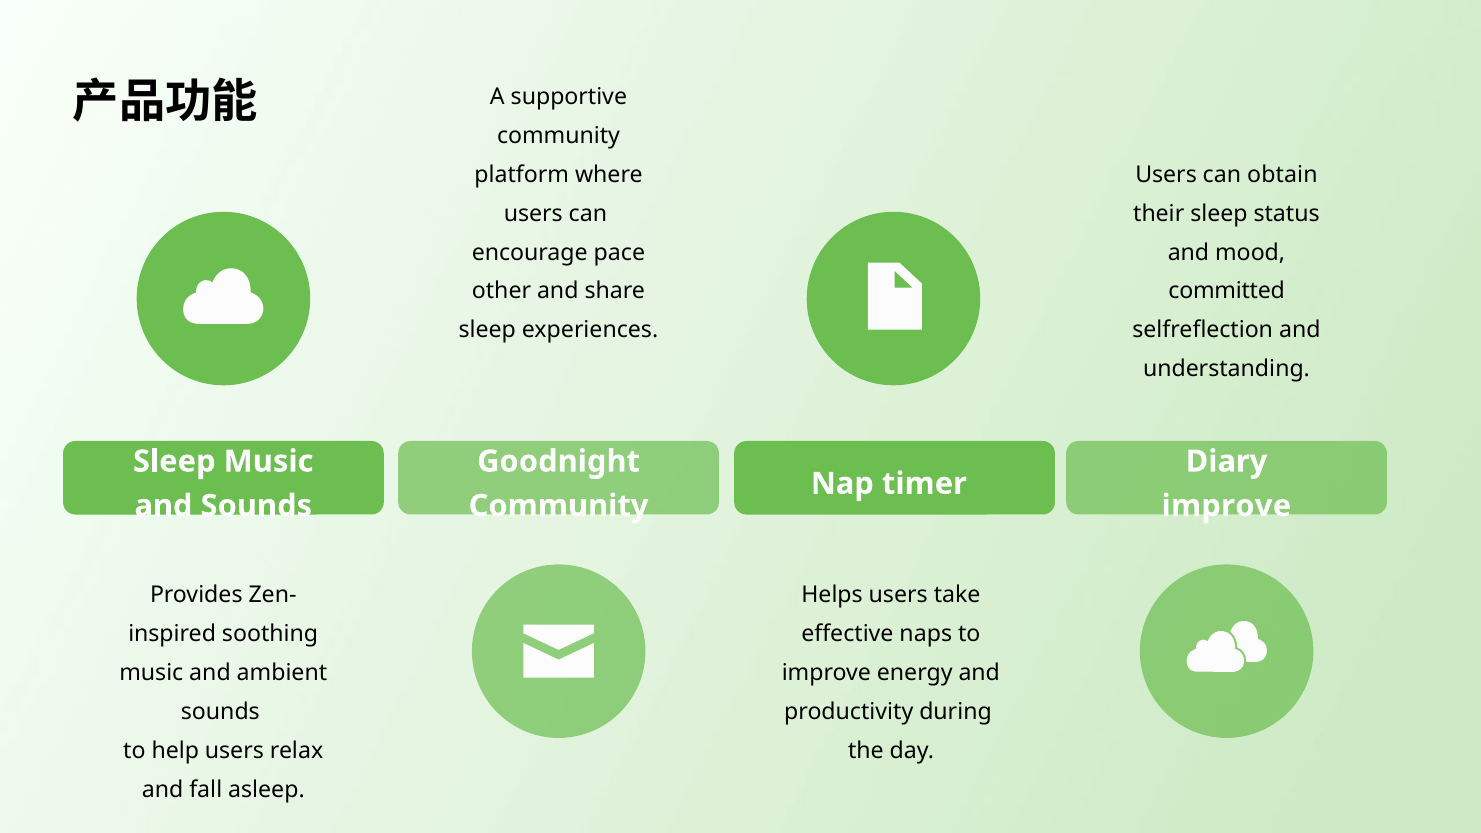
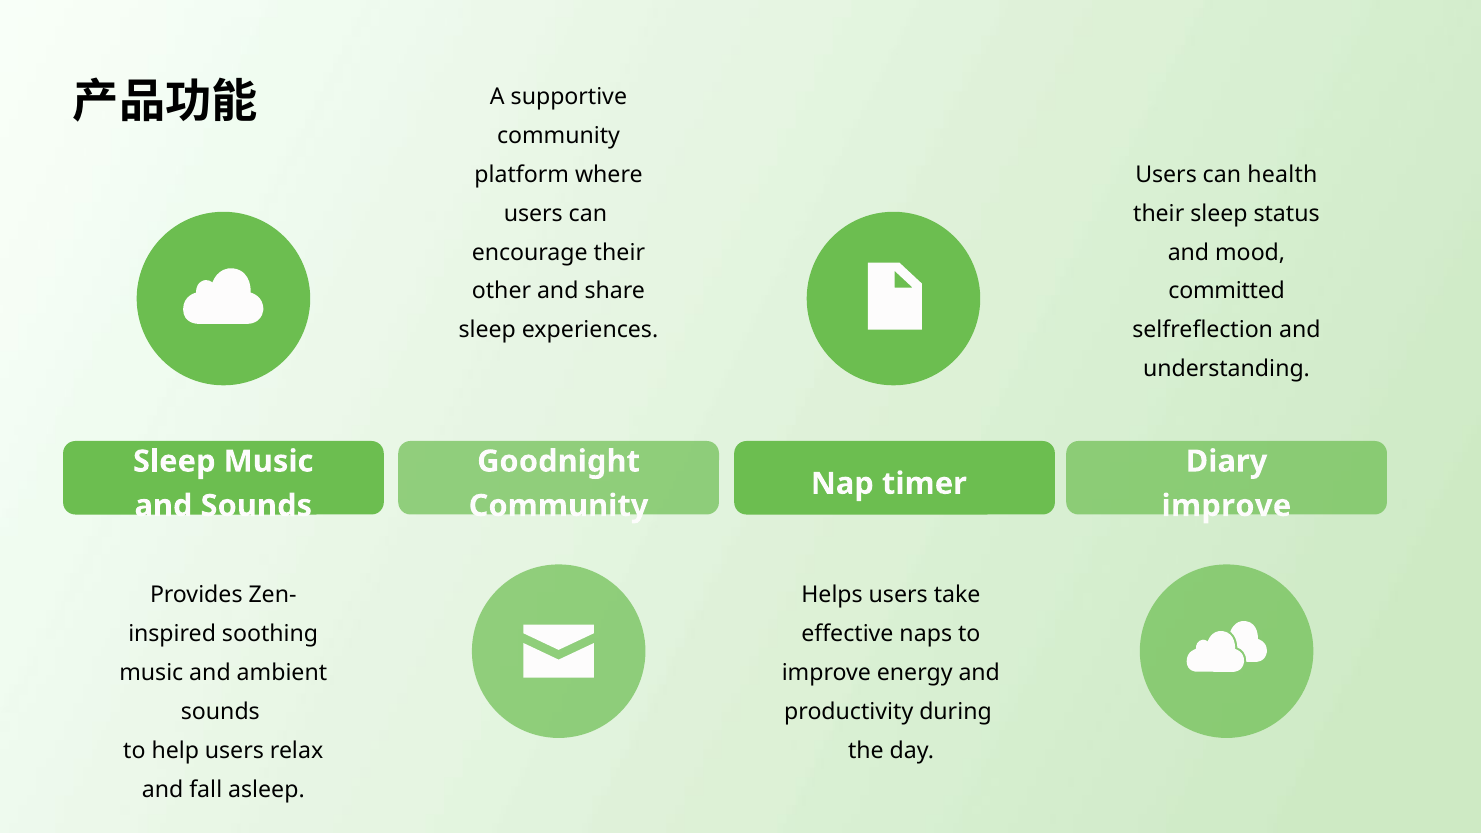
obtain: obtain -> health
encourage pace: pace -> their
